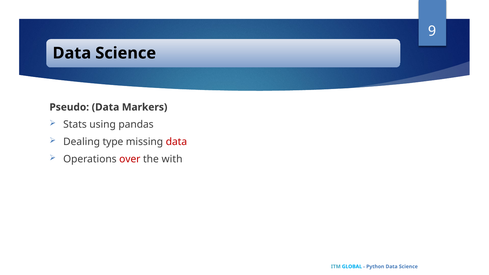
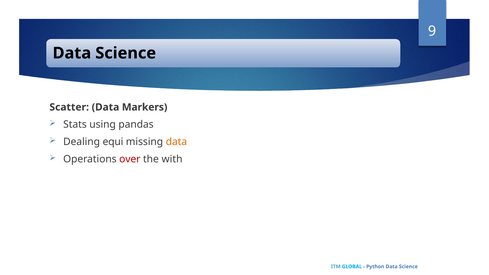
Pseudo: Pseudo -> Scatter
type: type -> equi
data at (176, 142) colour: red -> orange
